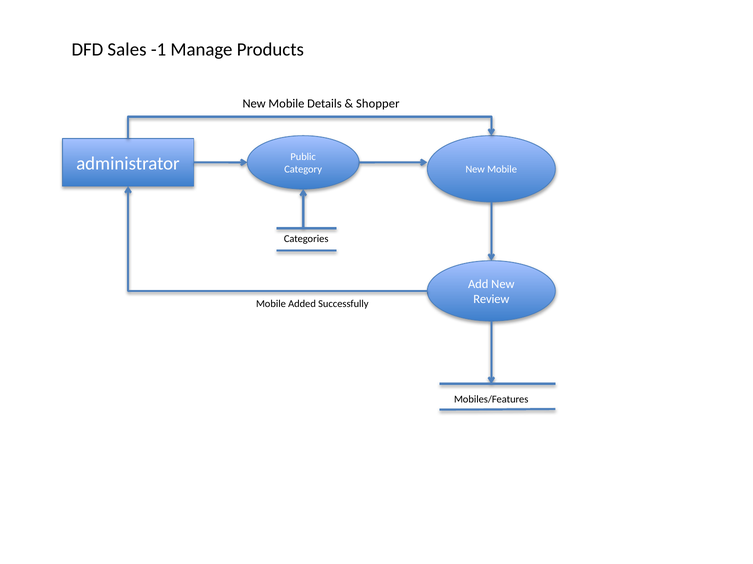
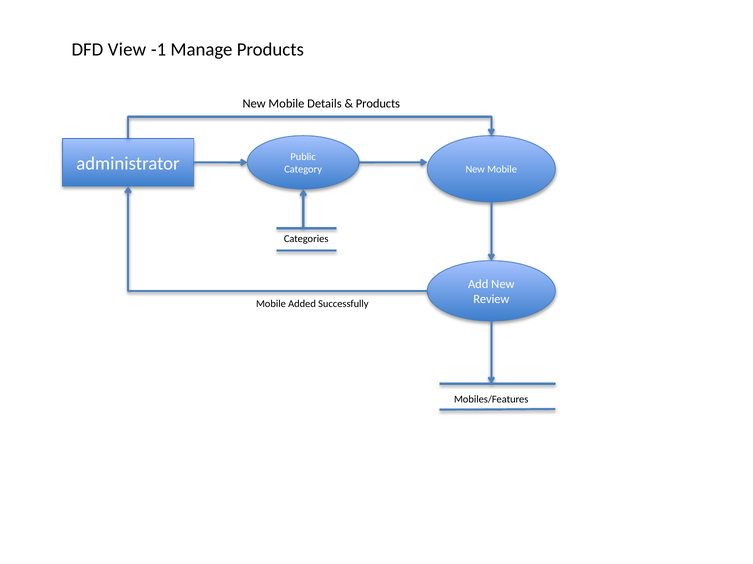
Sales: Sales -> View
Shopper at (378, 104): Shopper -> Products
